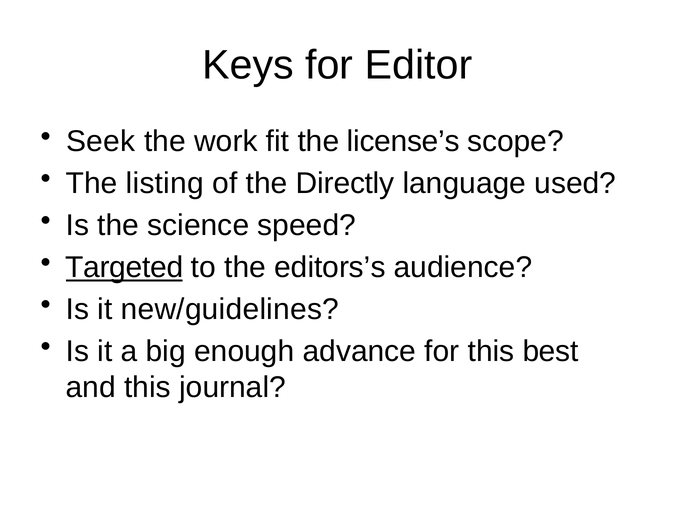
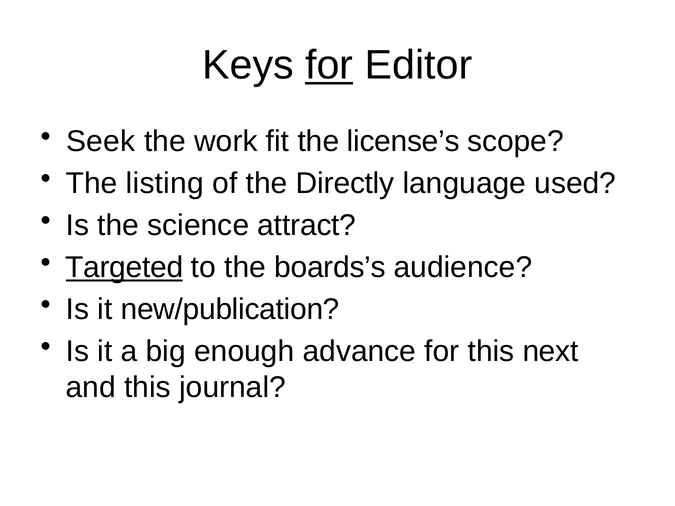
for at (329, 65) underline: none -> present
speed: speed -> attract
editors’s: editors’s -> boards’s
new/guidelines: new/guidelines -> new/publication
best: best -> next
